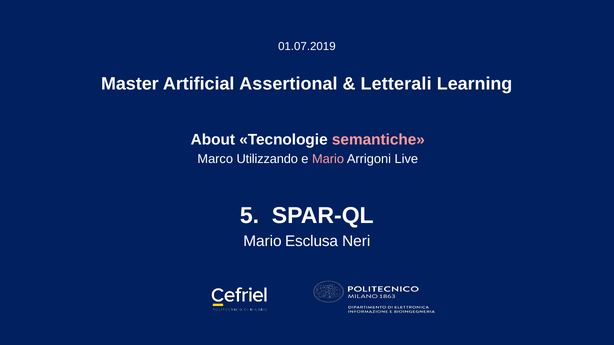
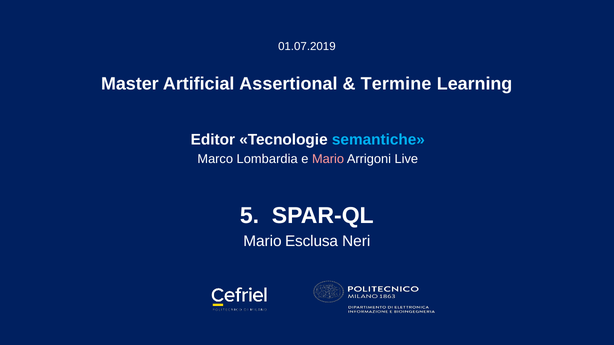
Letterali: Letterali -> Termine
About: About -> Editor
semantiche colour: pink -> light blue
Utilizzando: Utilizzando -> Lombardia
